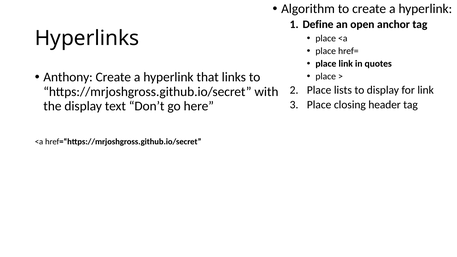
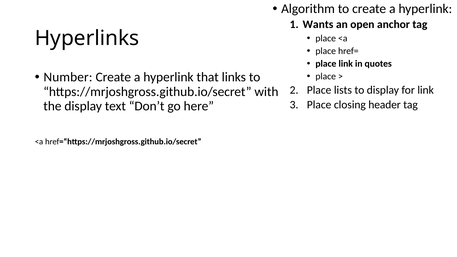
Define: Define -> Wants
Anthony: Anthony -> Number
